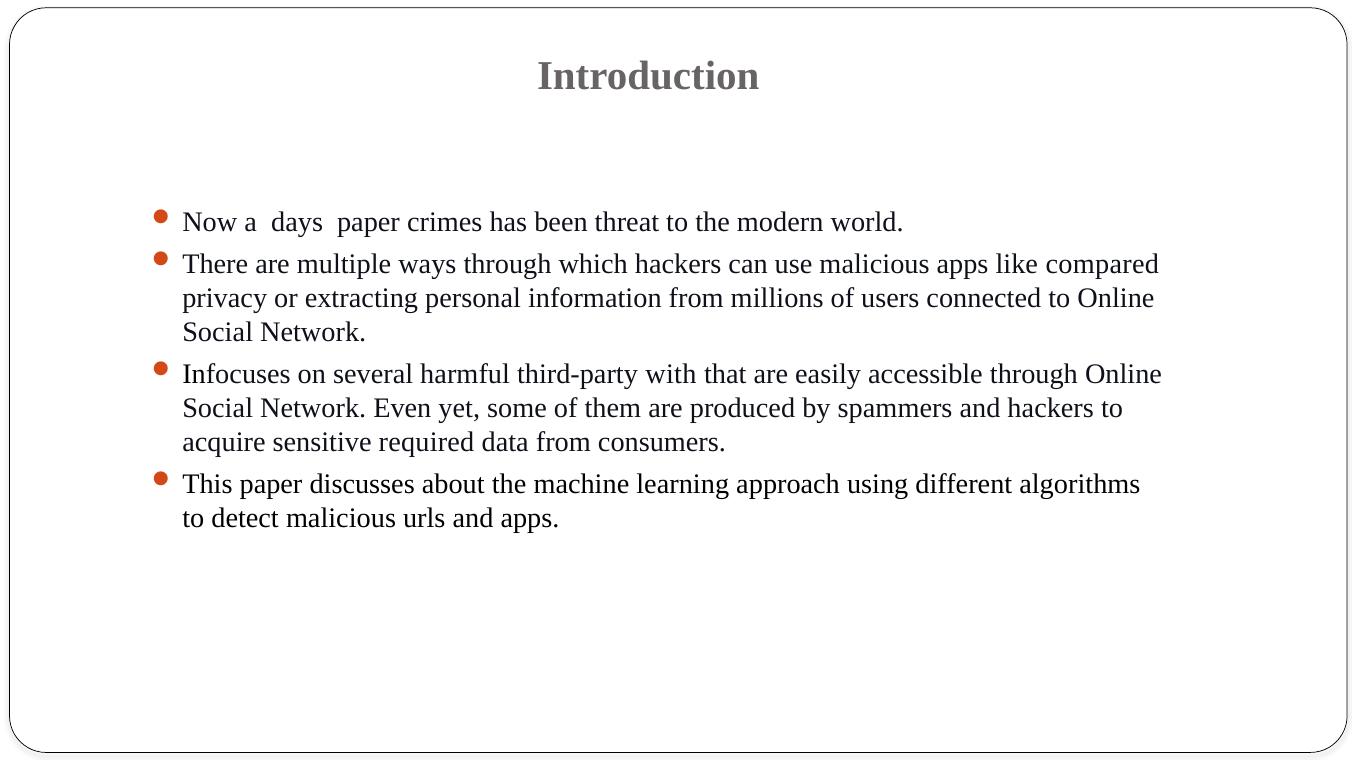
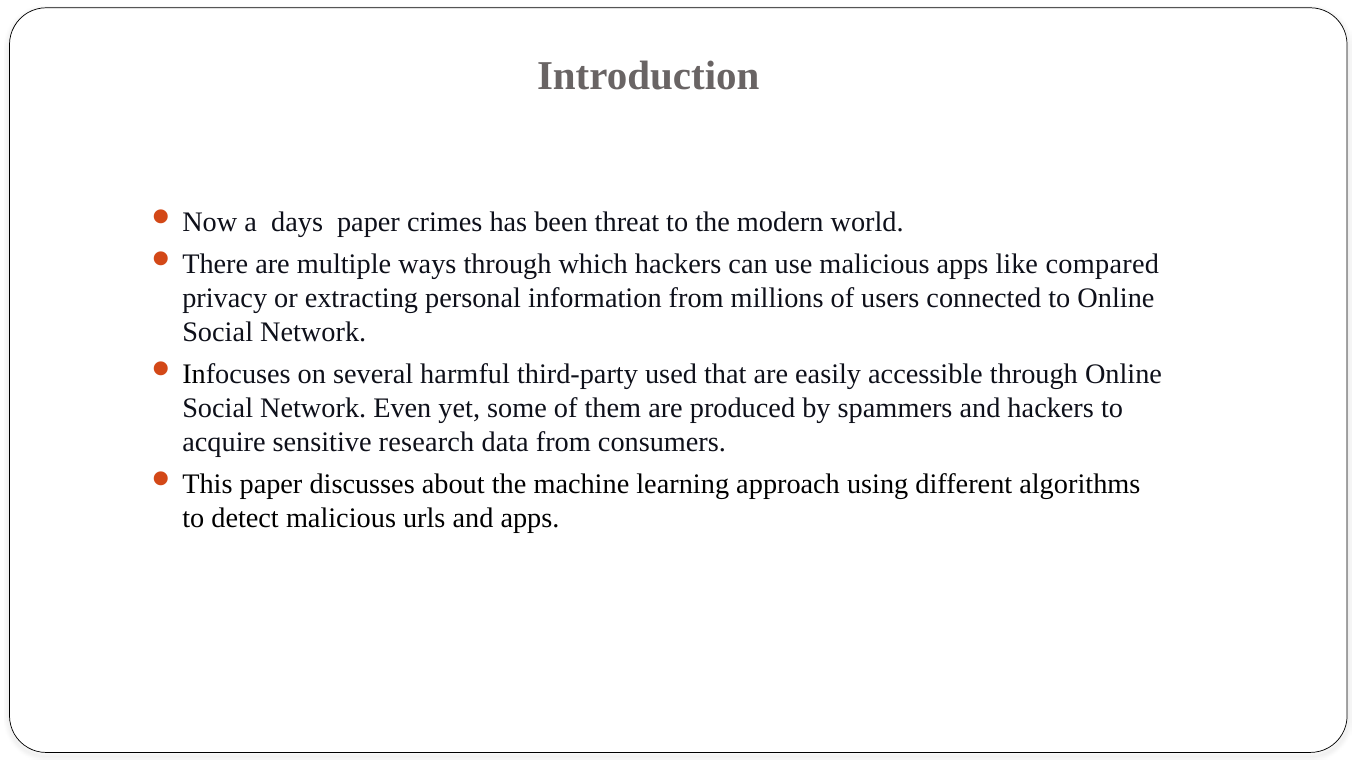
with: with -> used
required: required -> research
